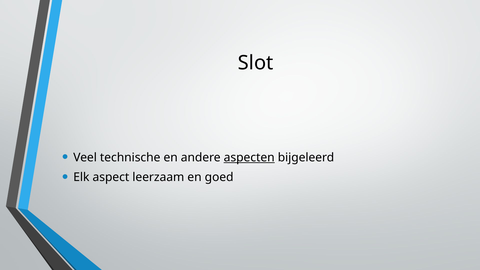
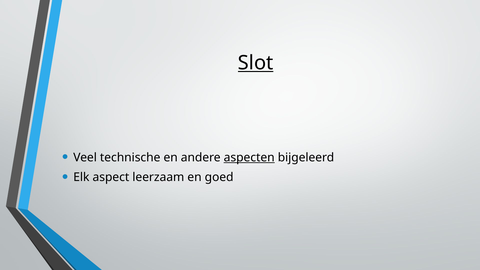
Slot underline: none -> present
